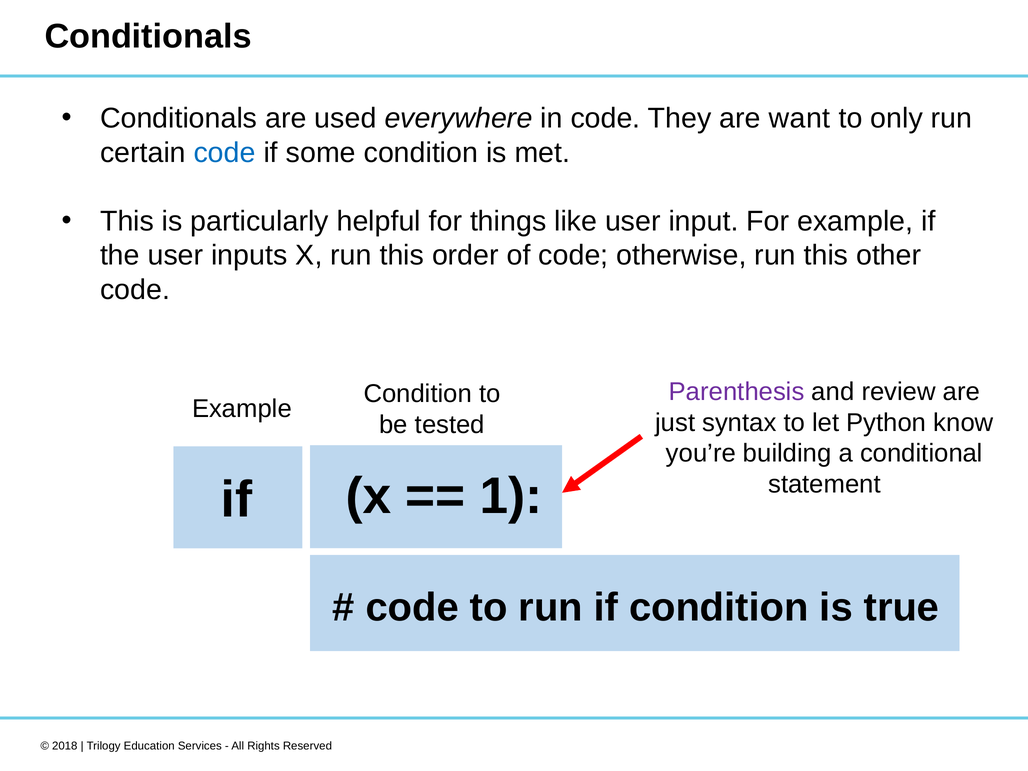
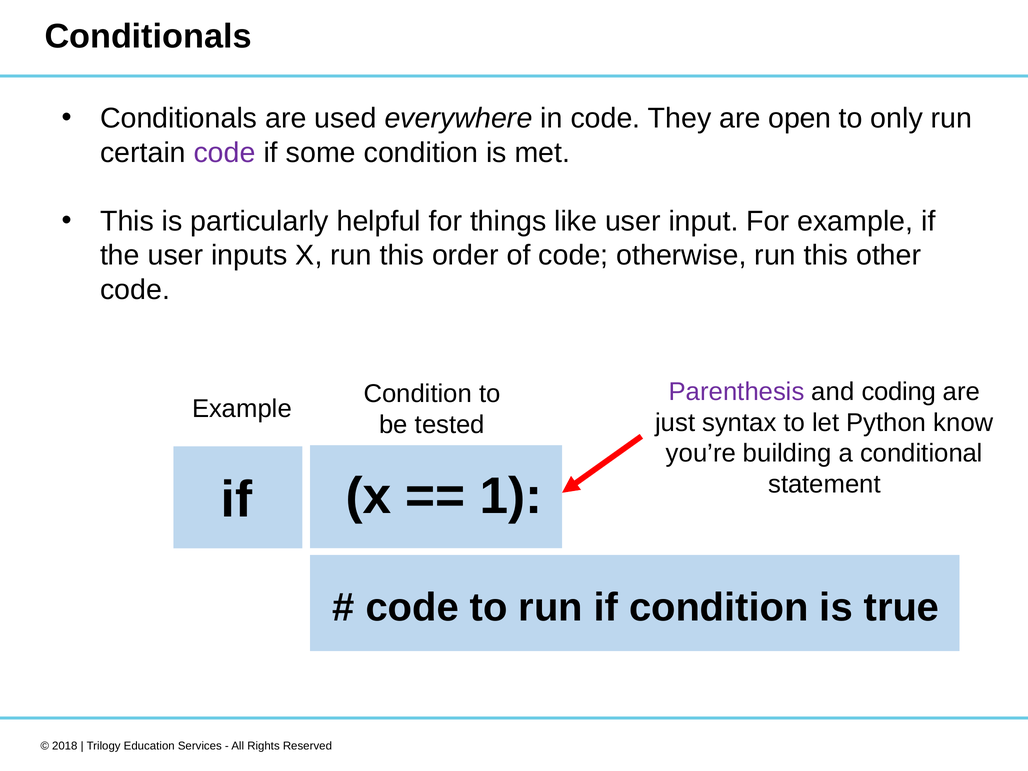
want: want -> open
code at (225, 153) colour: blue -> purple
review: review -> coding
